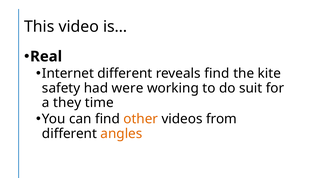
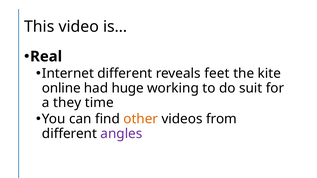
reveals find: find -> feet
safety: safety -> online
were: were -> huge
angles colour: orange -> purple
